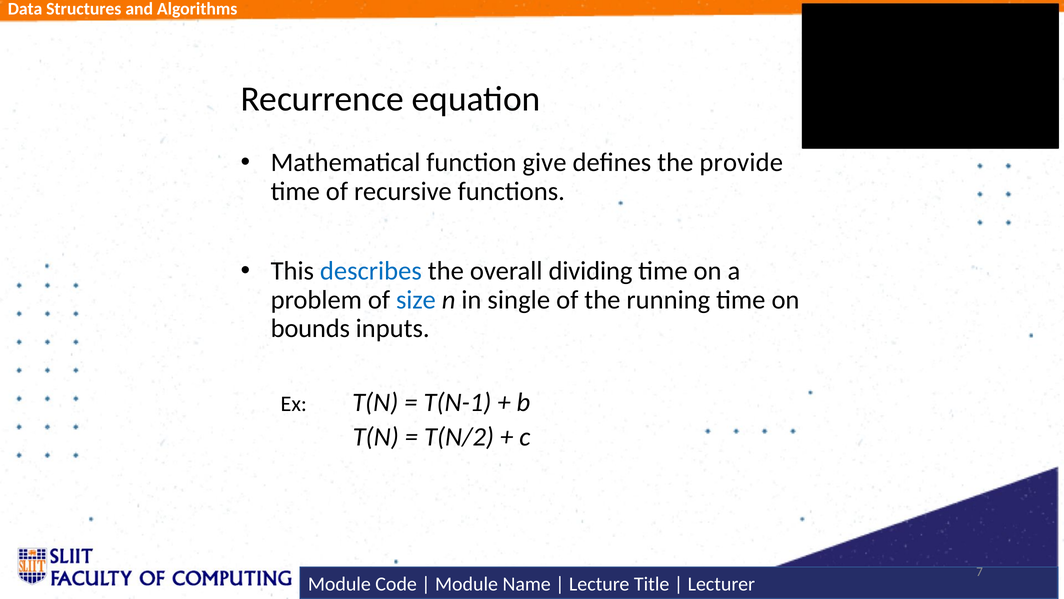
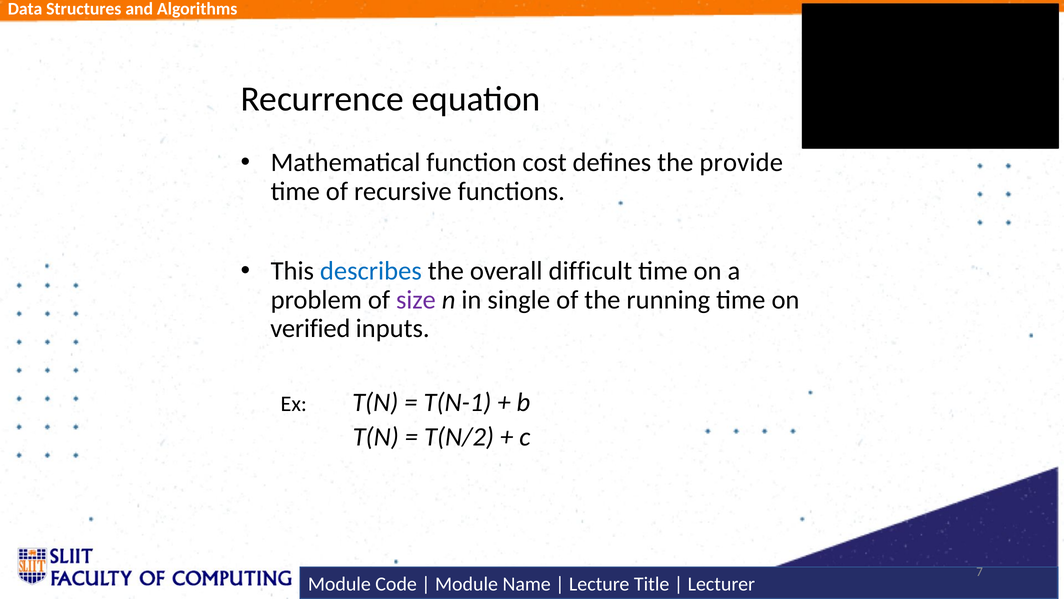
give: give -> cost
dividing: dividing -> difficult
size colour: blue -> purple
bounds: bounds -> verified
